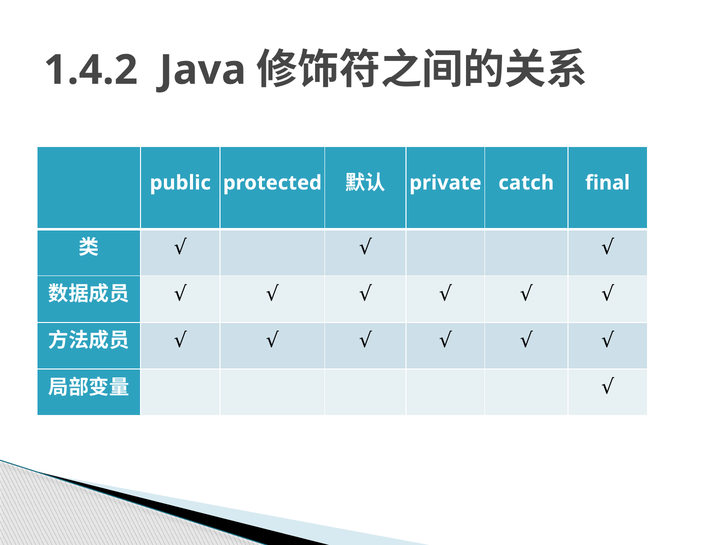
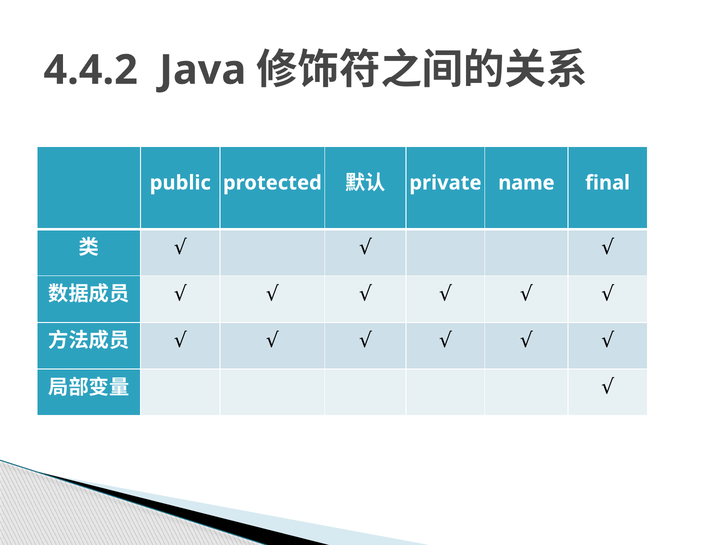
1.4.2: 1.4.2 -> 4.4.2
catch: catch -> name
